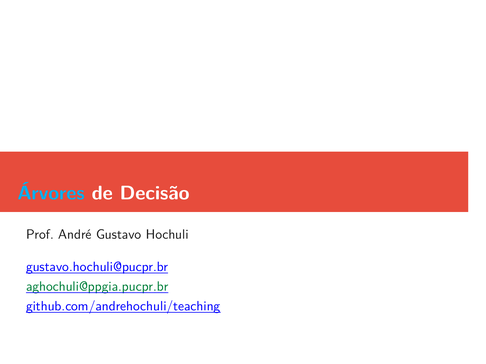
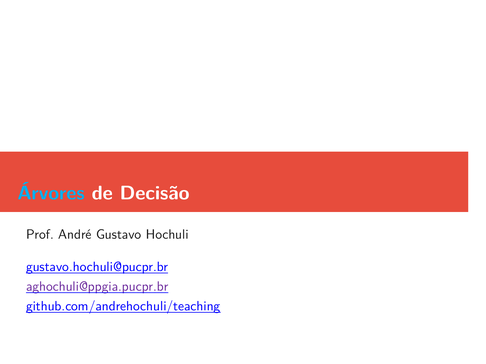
aghochuli@ppgia.pucpr.br colour: green -> purple
